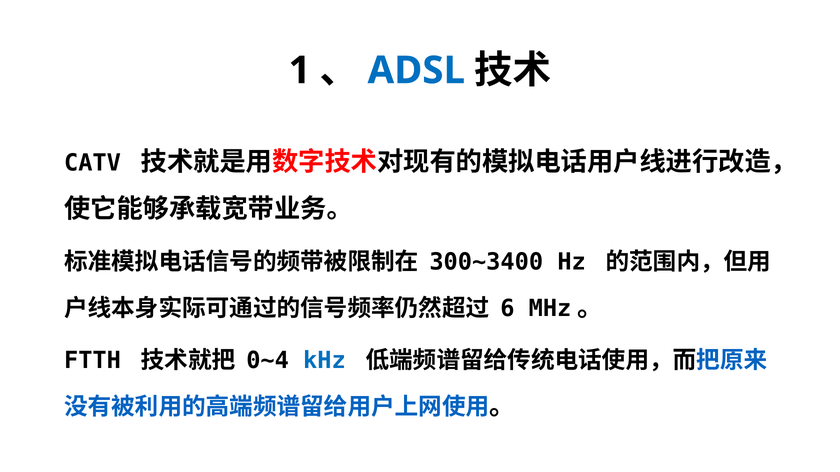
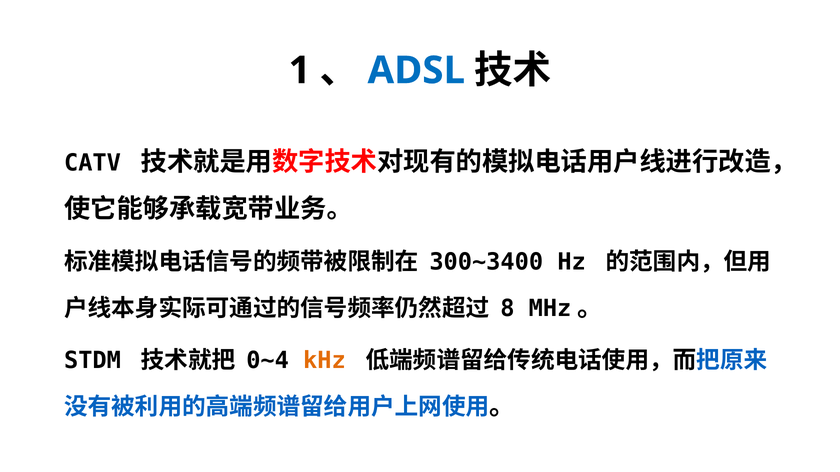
6: 6 -> 8
FTTH: FTTH -> STDM
kHz colour: blue -> orange
